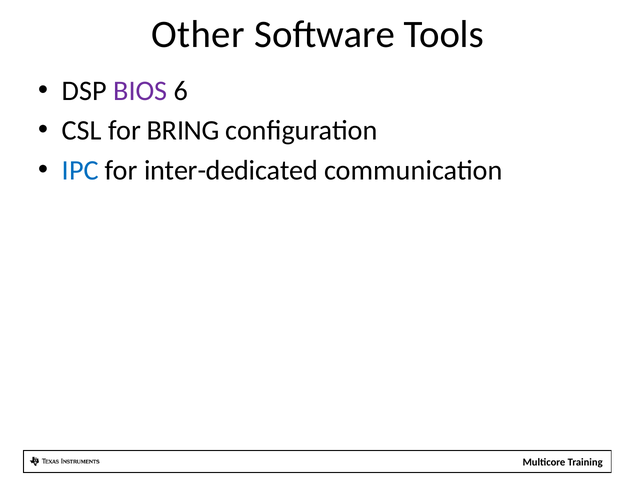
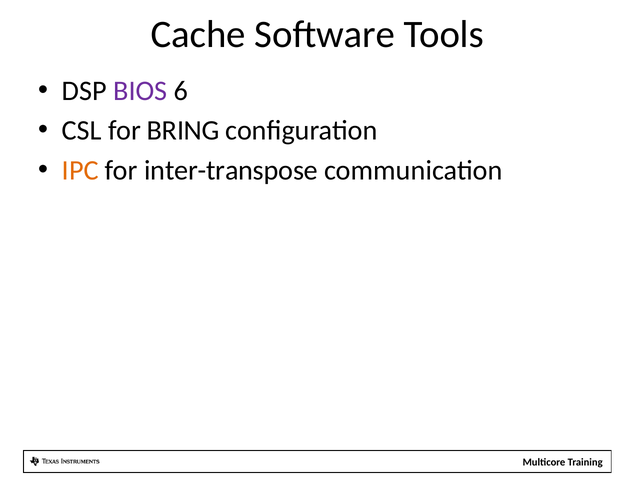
Other: Other -> Cache
IPC colour: blue -> orange
inter-dedicated: inter-dedicated -> inter-transpose
